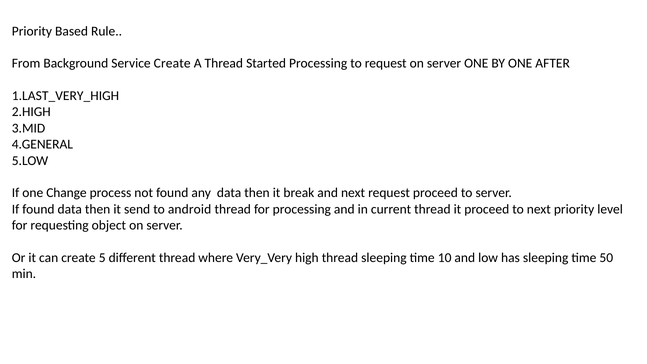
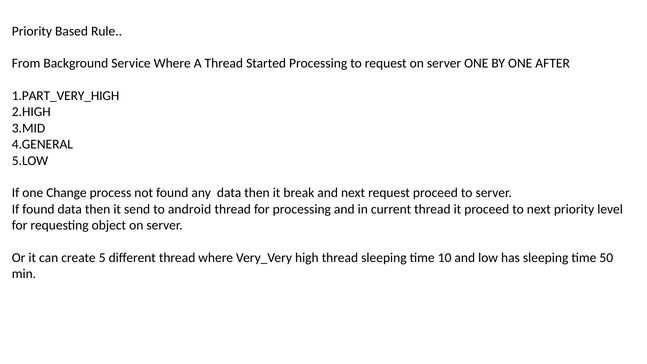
Service Create: Create -> Where
1.LAST_VERY_HIGH: 1.LAST_VERY_HIGH -> 1.PART_VERY_HIGH
